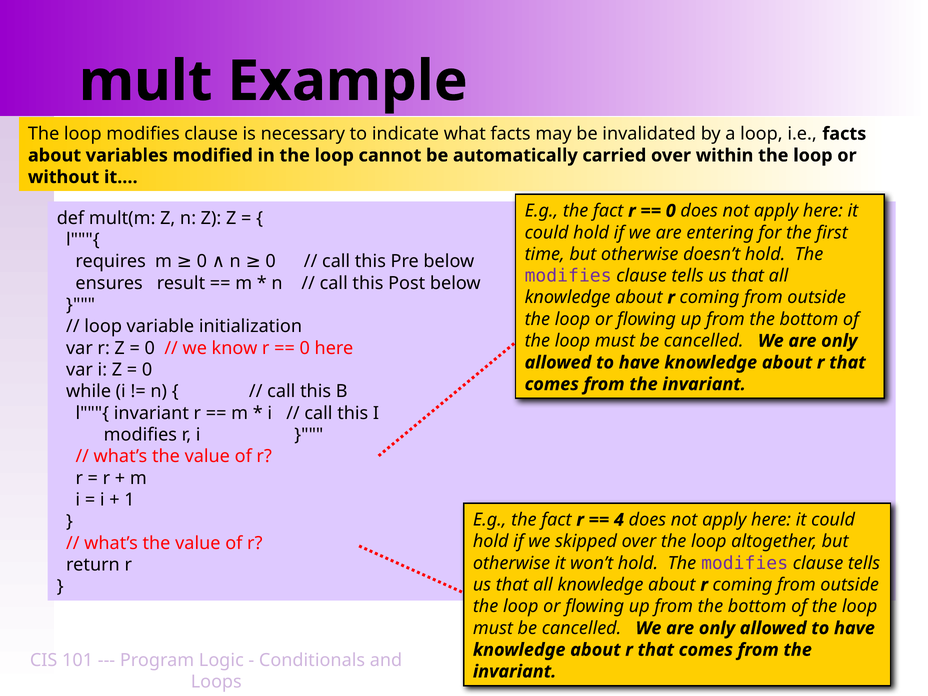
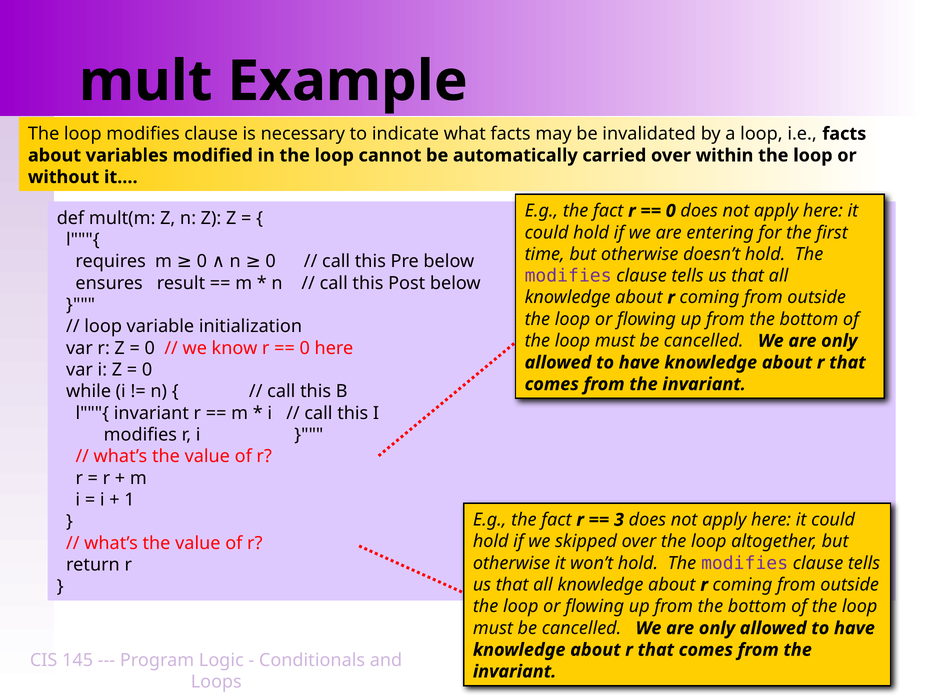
4: 4 -> 3
101: 101 -> 145
